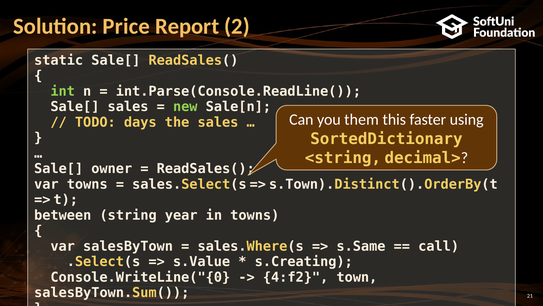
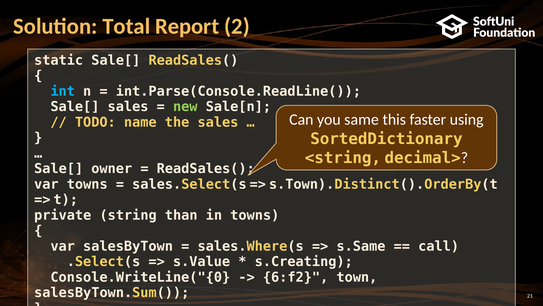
Price: Price -> Total
int colour: light green -> light blue
them: them -> same
days: days -> name
between: between -> private
year: year -> than
4:f2: 4:f2 -> 6:f2
